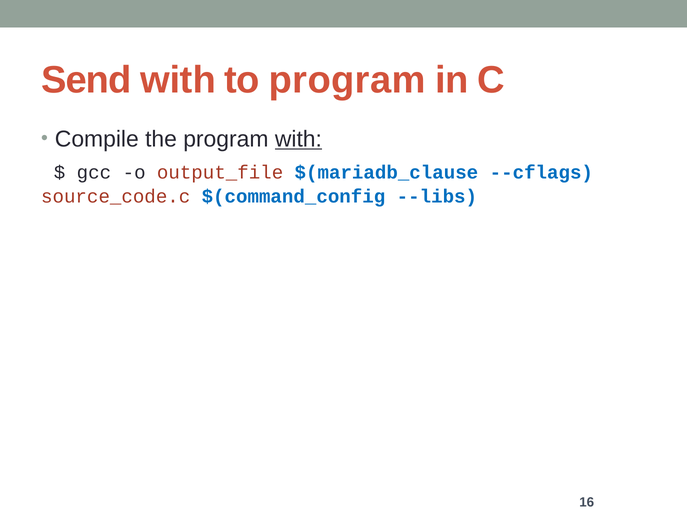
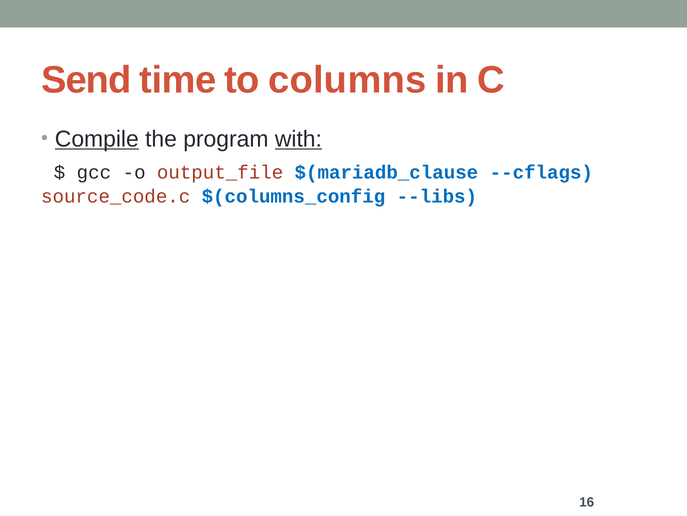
Send with: with -> time
to program: program -> columns
Compile underline: none -> present
$(command_config: $(command_config -> $(columns_config
